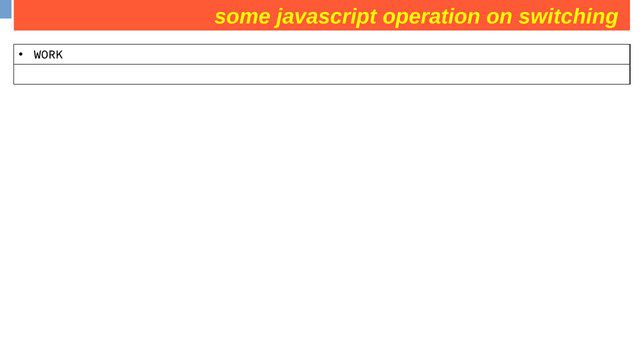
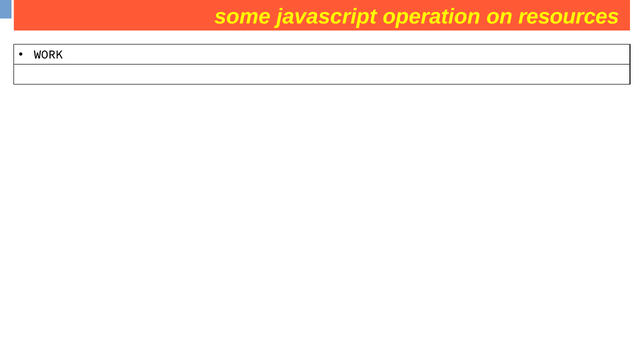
switching: switching -> resources
